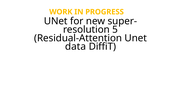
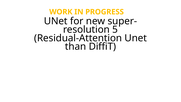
data: data -> than
